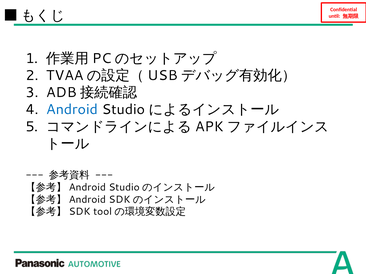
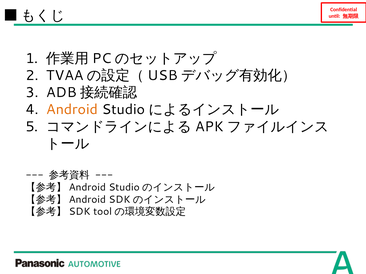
Android colour: blue -> orange
